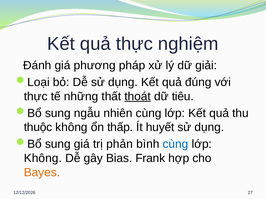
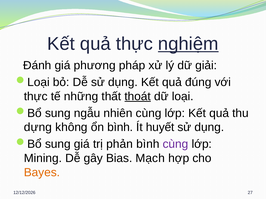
nghiệm underline: none -> present
tiêu: tiêu -> loại
thuộc: thuộc -> dựng
ổn thấp: thấp -> bình
cùng at (176, 144) colour: blue -> purple
Không at (43, 159): Không -> Mining
Frank: Frank -> Mạch
